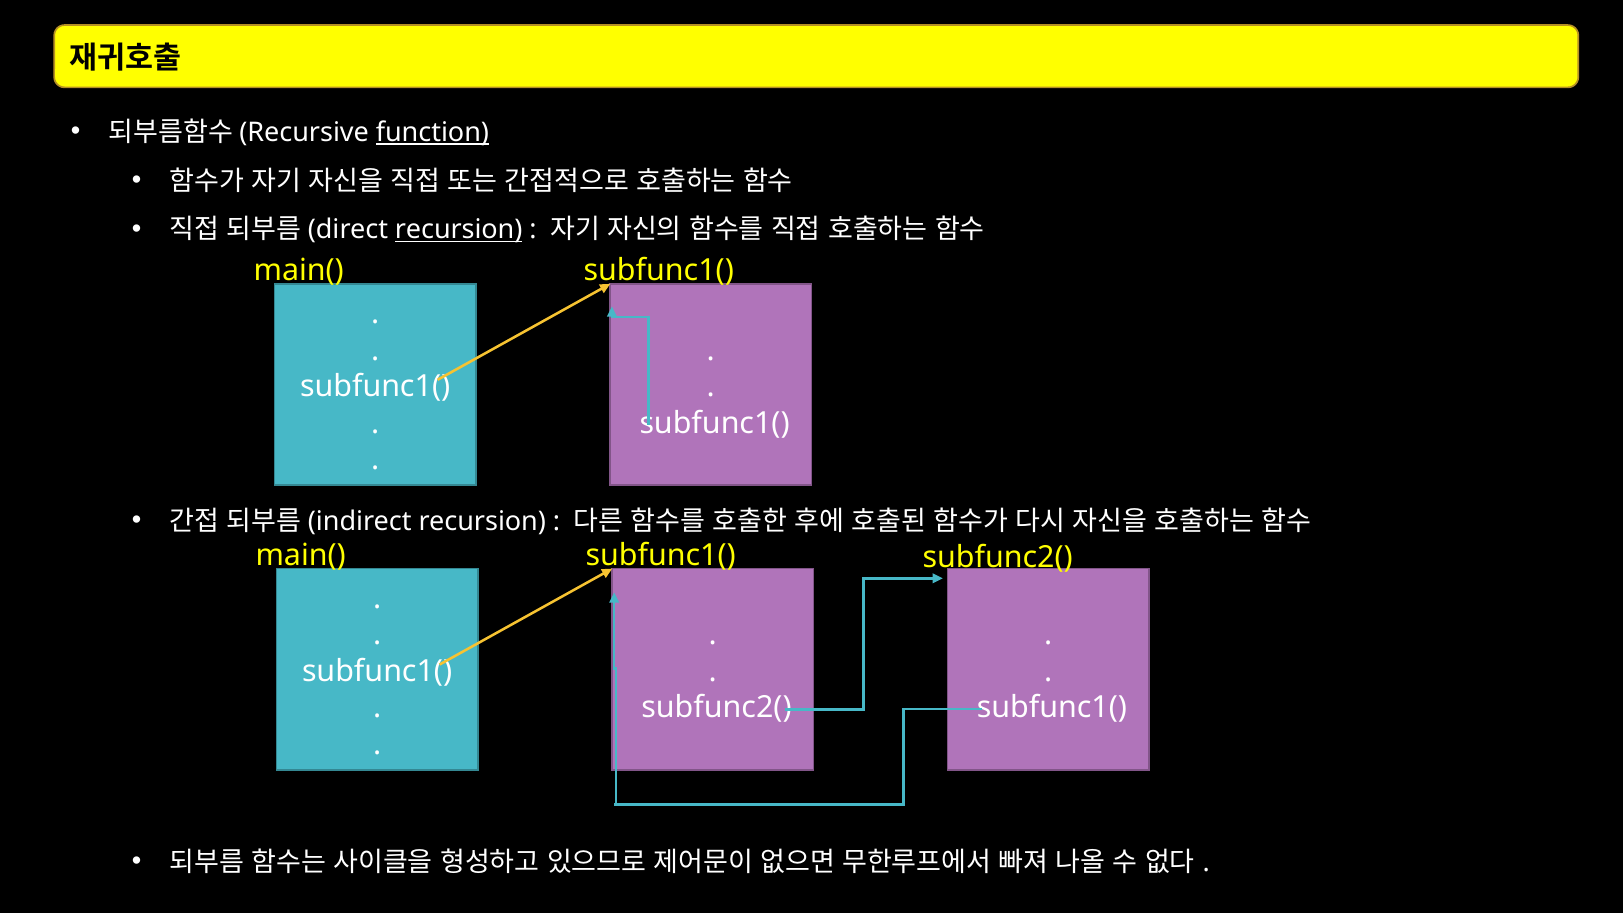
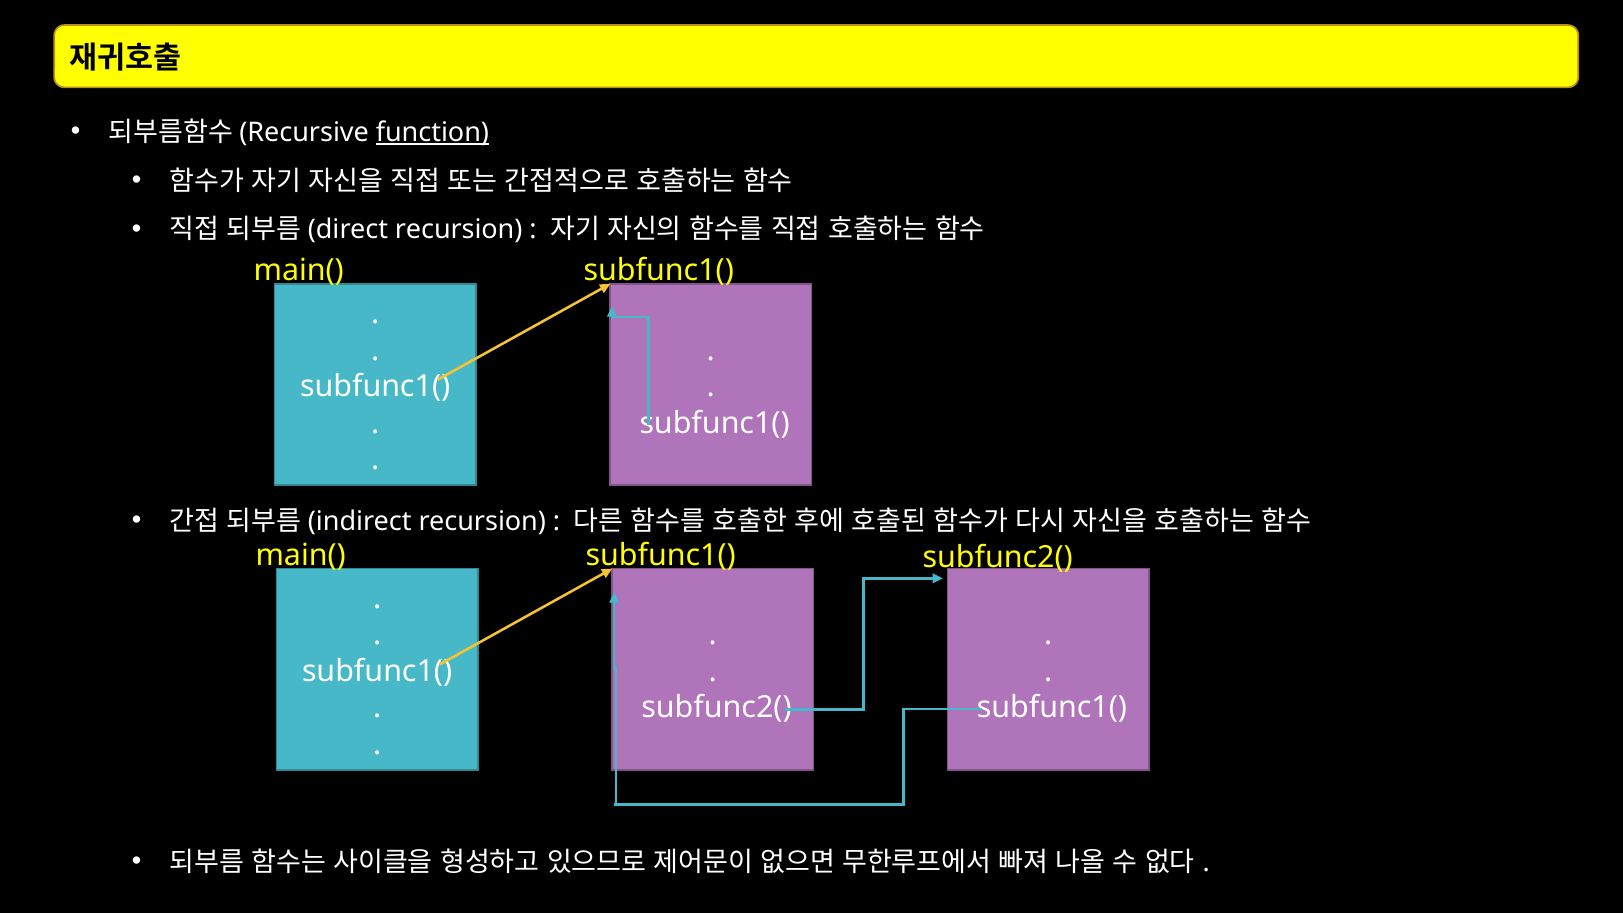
recursion at (459, 230) underline: present -> none
